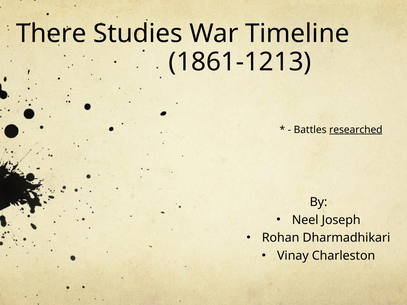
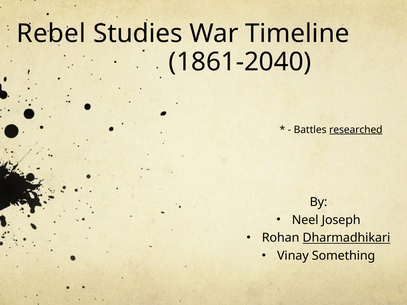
There: There -> Rebel
1861-1213: 1861-1213 -> 1861-2040
Dharmadhikari underline: none -> present
Charleston: Charleston -> Something
